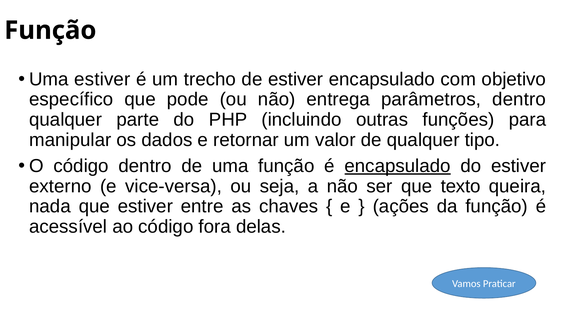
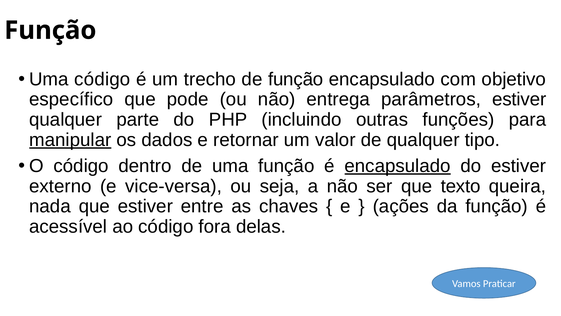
Uma estiver: estiver -> código
de estiver: estiver -> função
parâmetros dentro: dentro -> estiver
manipular underline: none -> present
